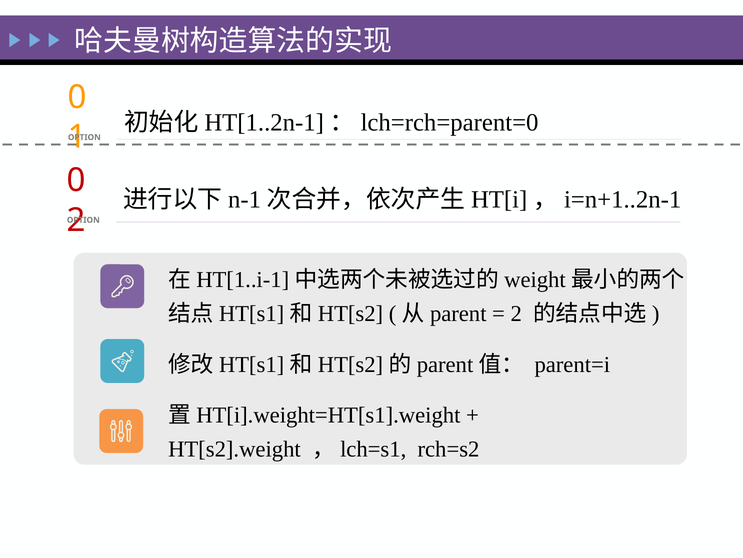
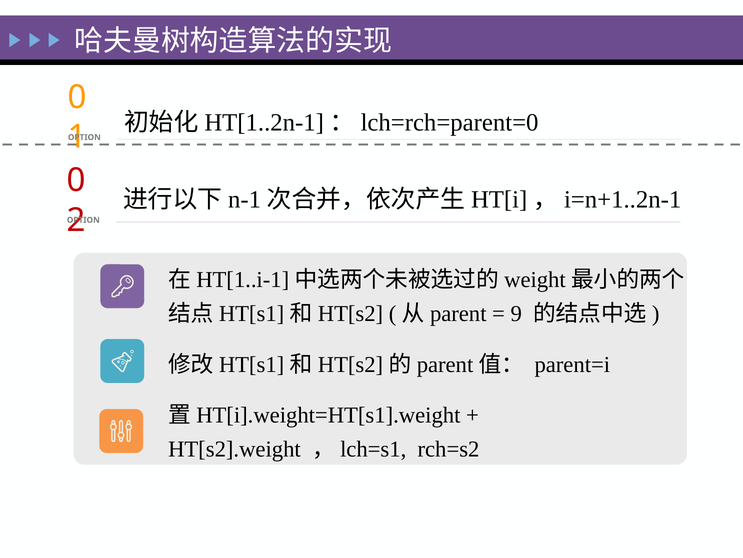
2 at (516, 314): 2 -> 9
